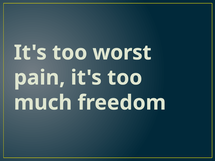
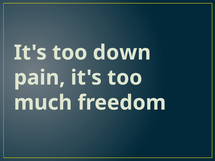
worst: worst -> down
